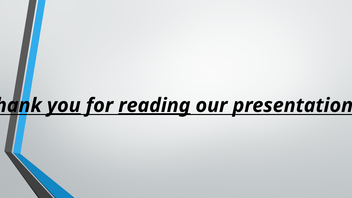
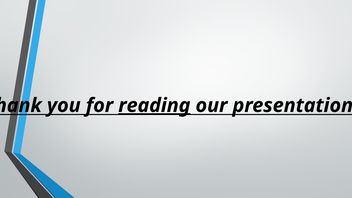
you underline: present -> none
